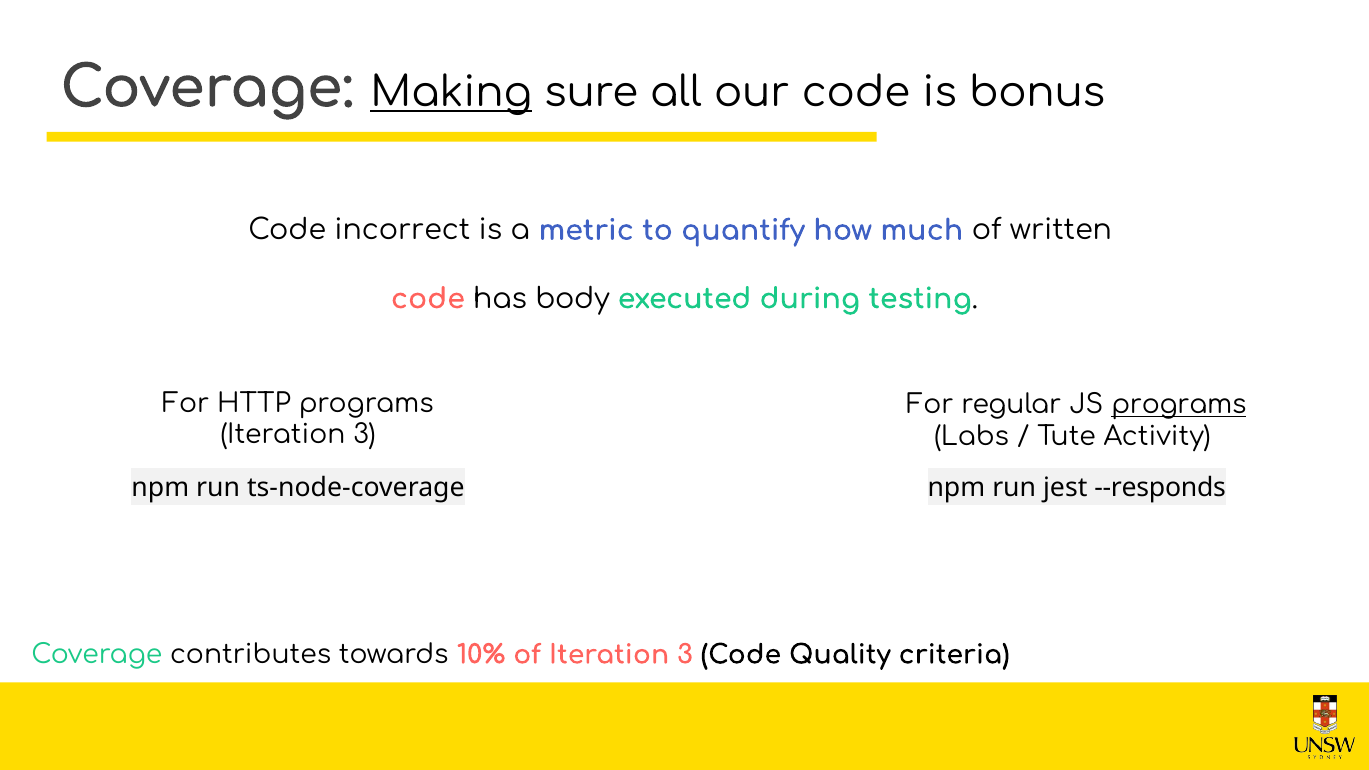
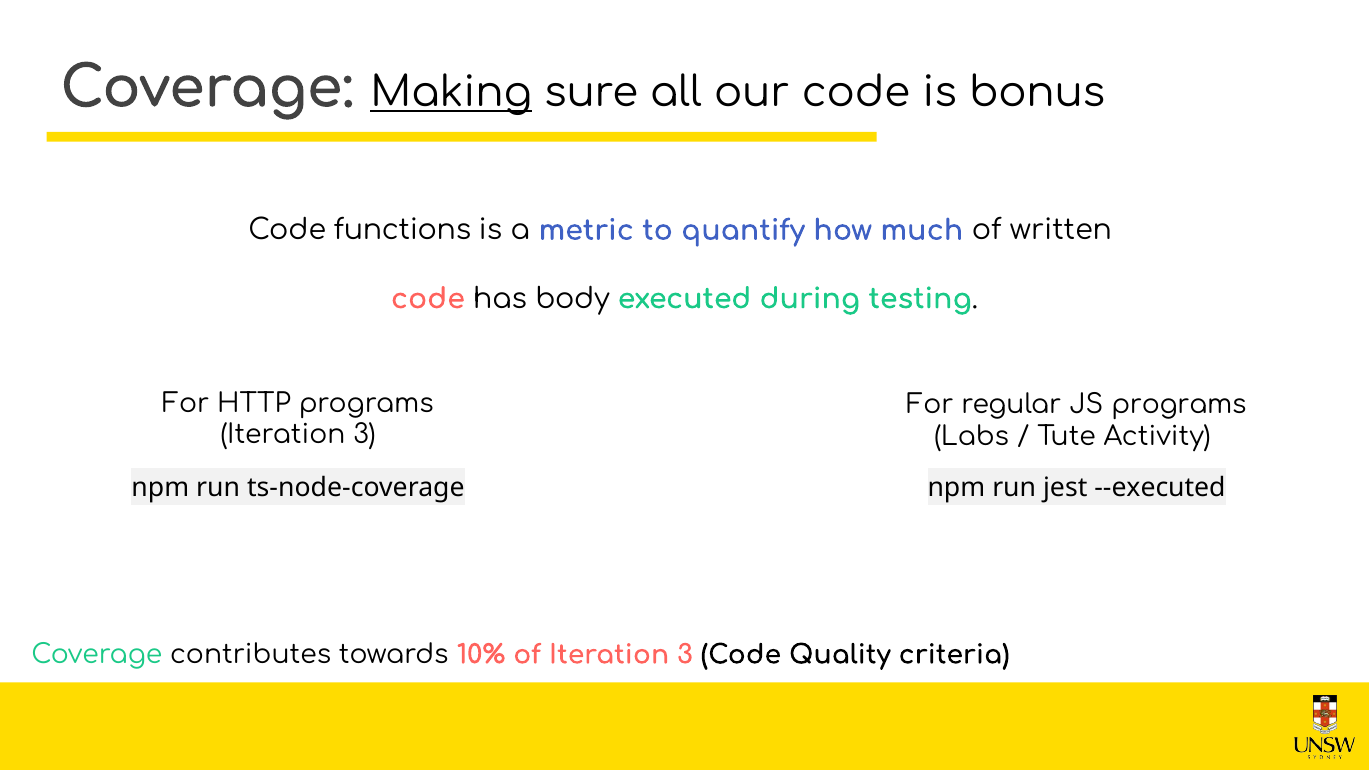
incorrect: incorrect -> functions
programs at (1179, 405) underline: present -> none
--responds: --responds -> --executed
